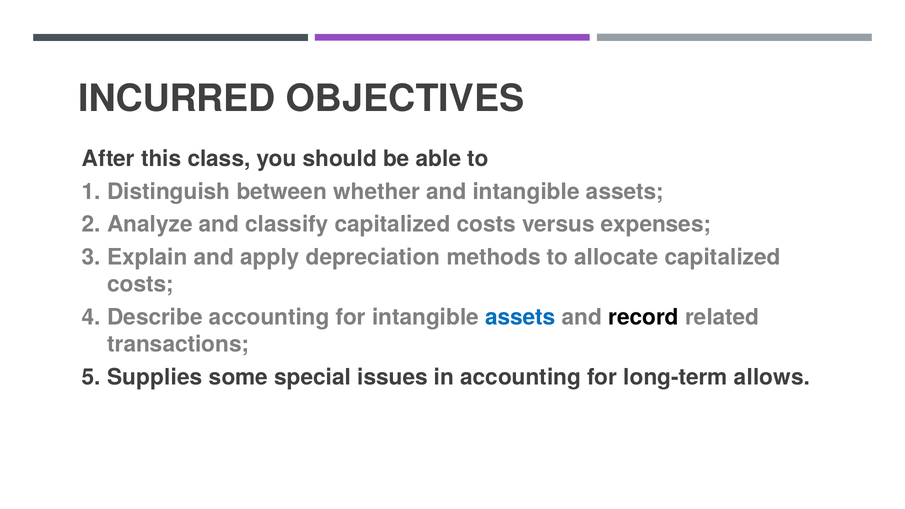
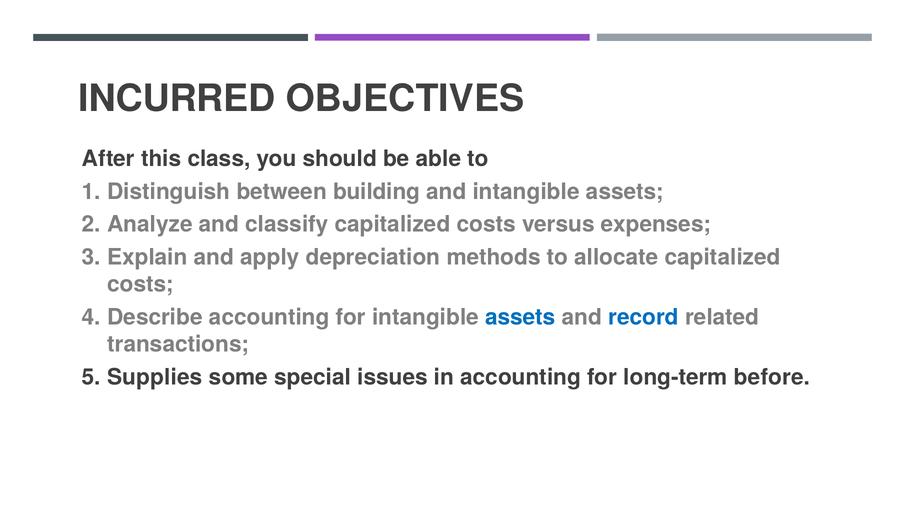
whether: whether -> building
record colour: black -> blue
allows: allows -> before
